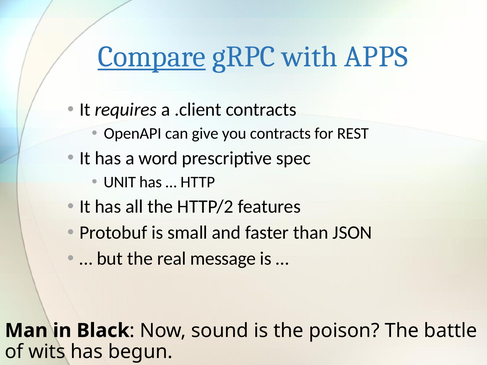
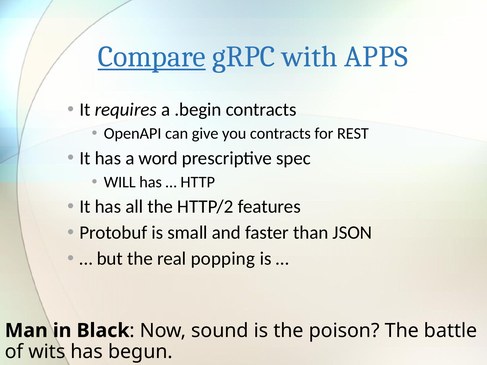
.client: .client -> .begin
UNIT: UNIT -> WILL
message: message -> popping
